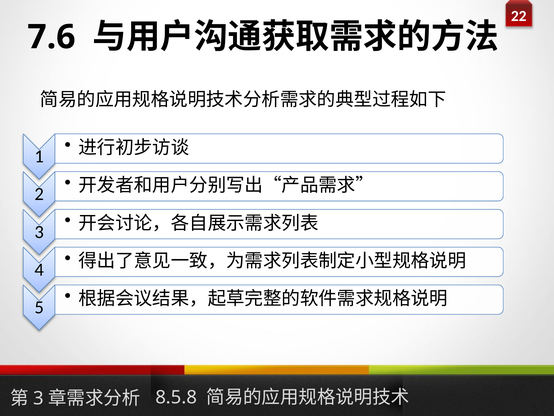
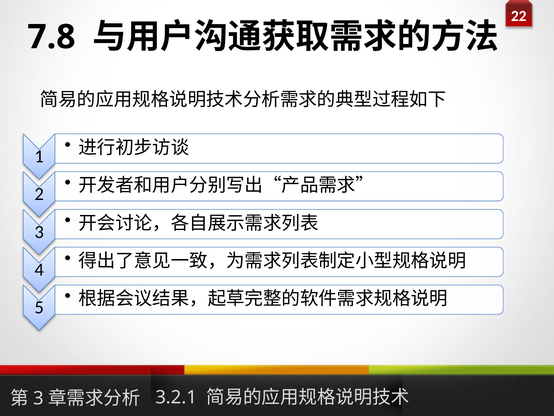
7.6: 7.6 -> 7.8
8.5.8: 8.5.8 -> 3.2.1
